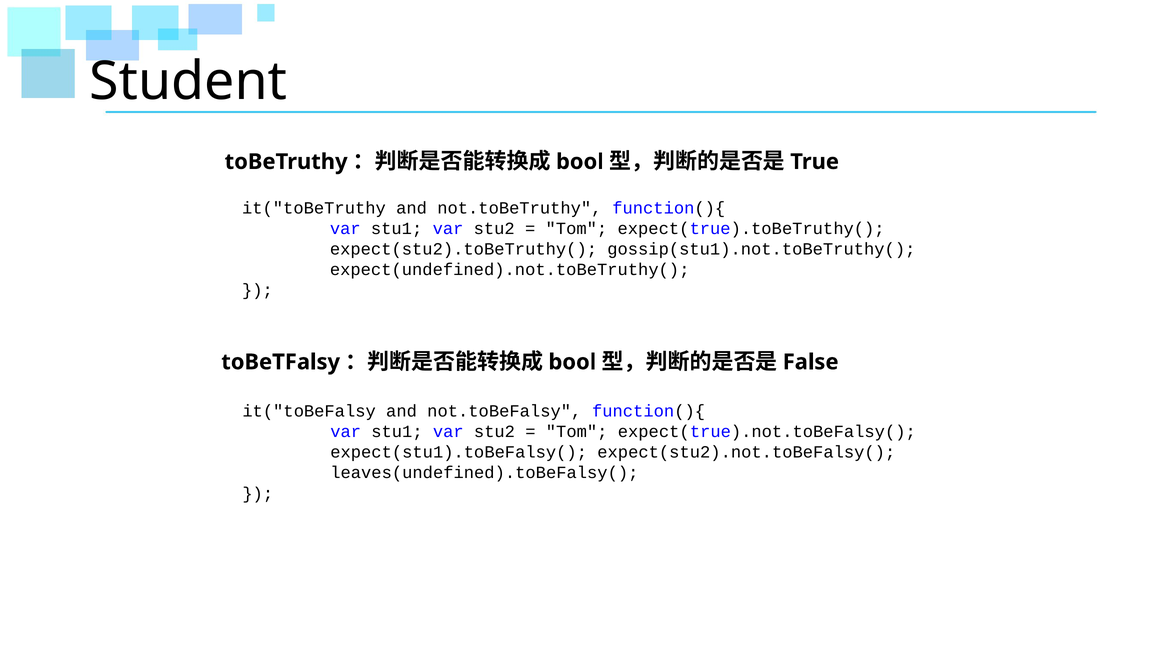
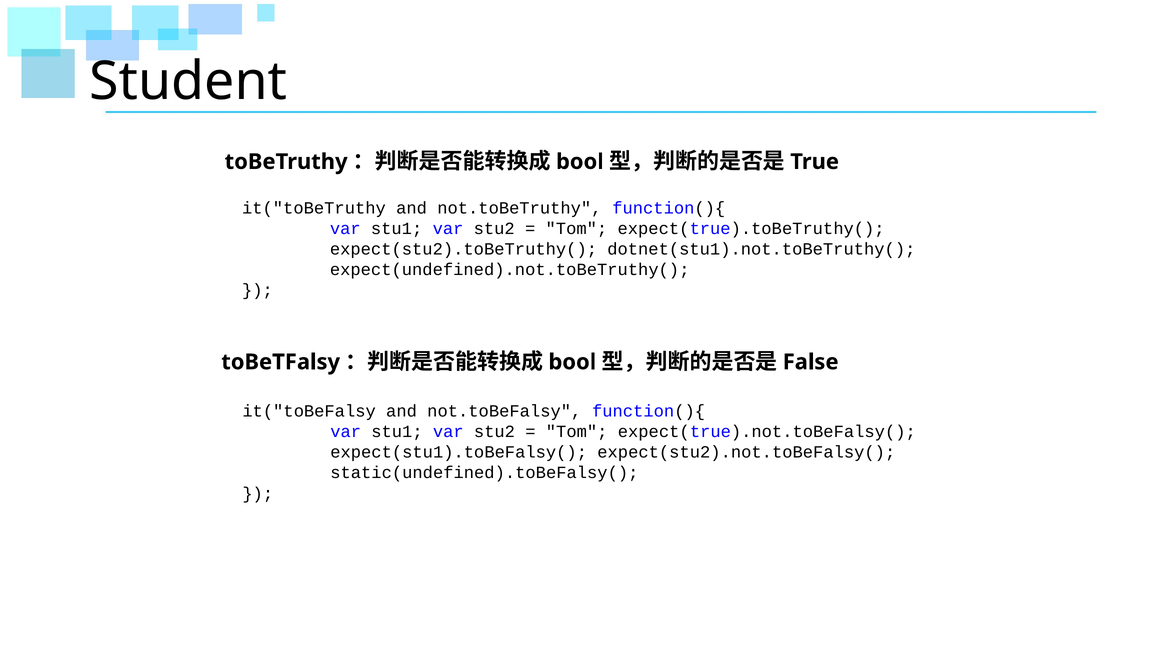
gossip(stu1).not.toBeTruthy(: gossip(stu1).not.toBeTruthy( -> dotnet(stu1).not.toBeTruthy(
leaves(undefined).toBeFalsy(: leaves(undefined).toBeFalsy( -> static(undefined).toBeFalsy(
